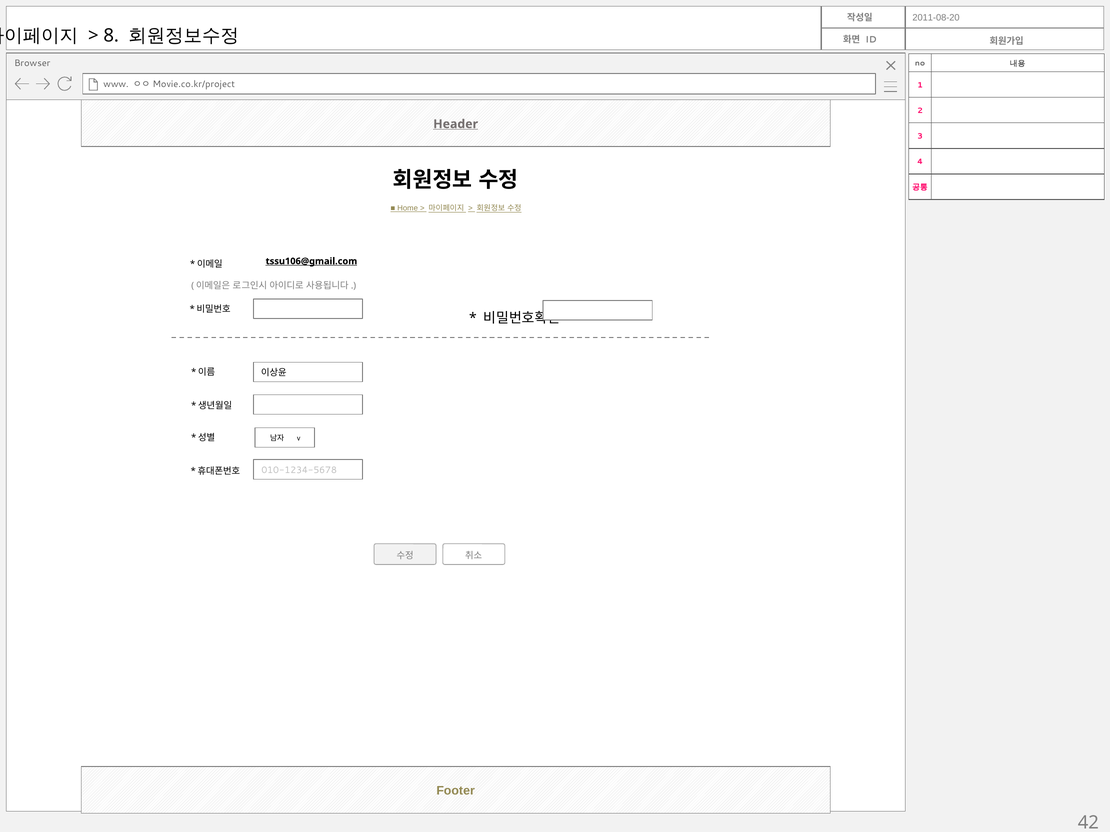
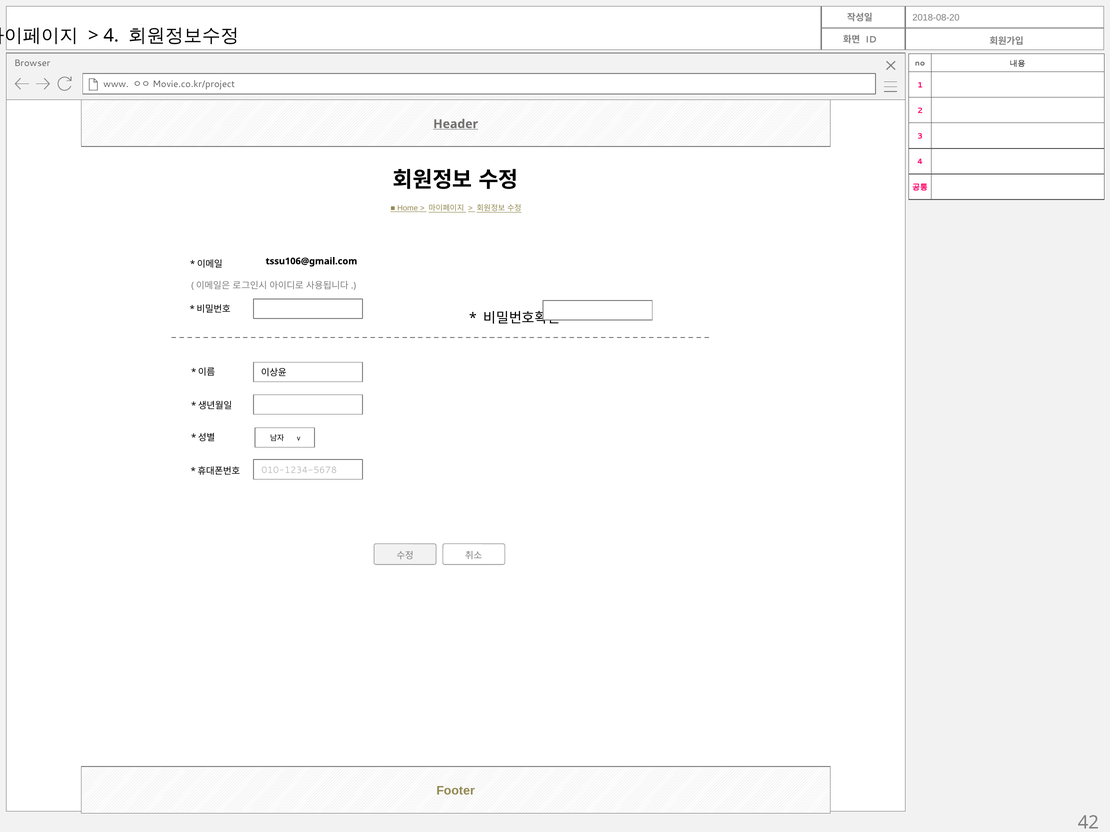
2011-08-20: 2011-08-20 -> 2018-08-20
8 at (111, 35): 8 -> 4
tssu106@gmail.com underline: present -> none
